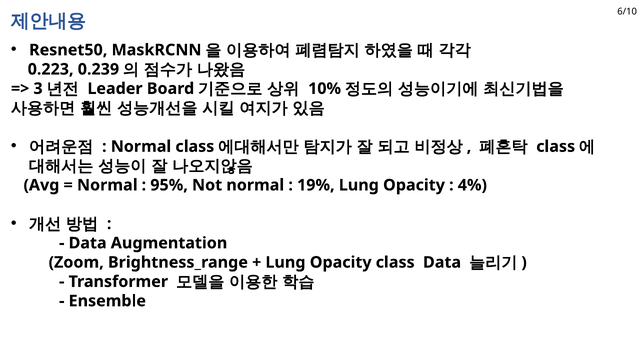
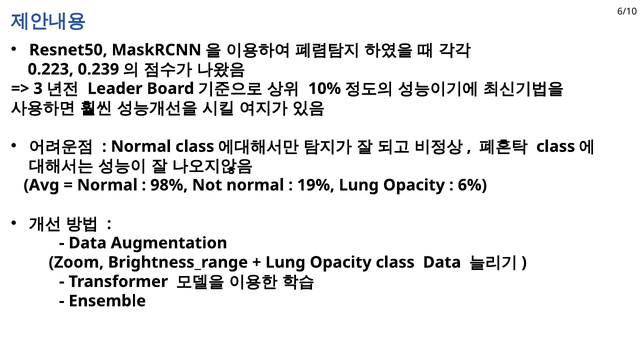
95%: 95% -> 98%
4%: 4% -> 6%
